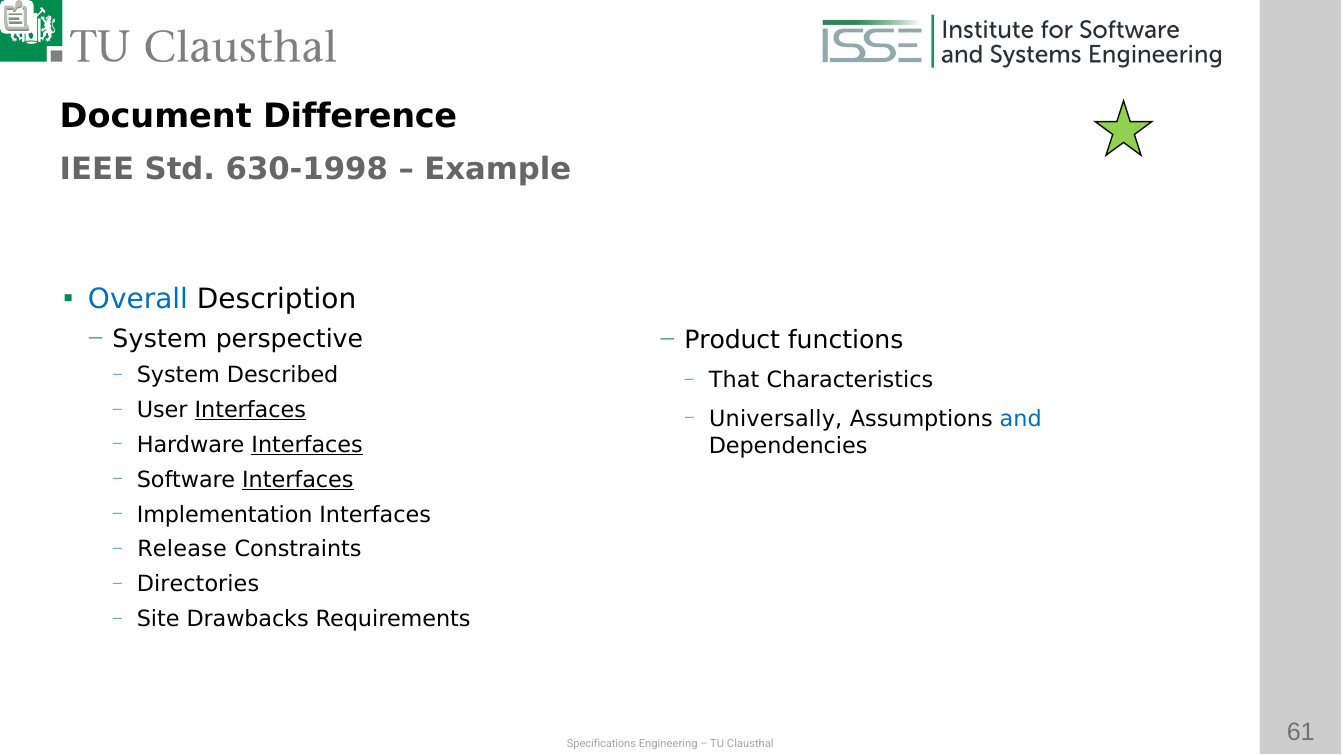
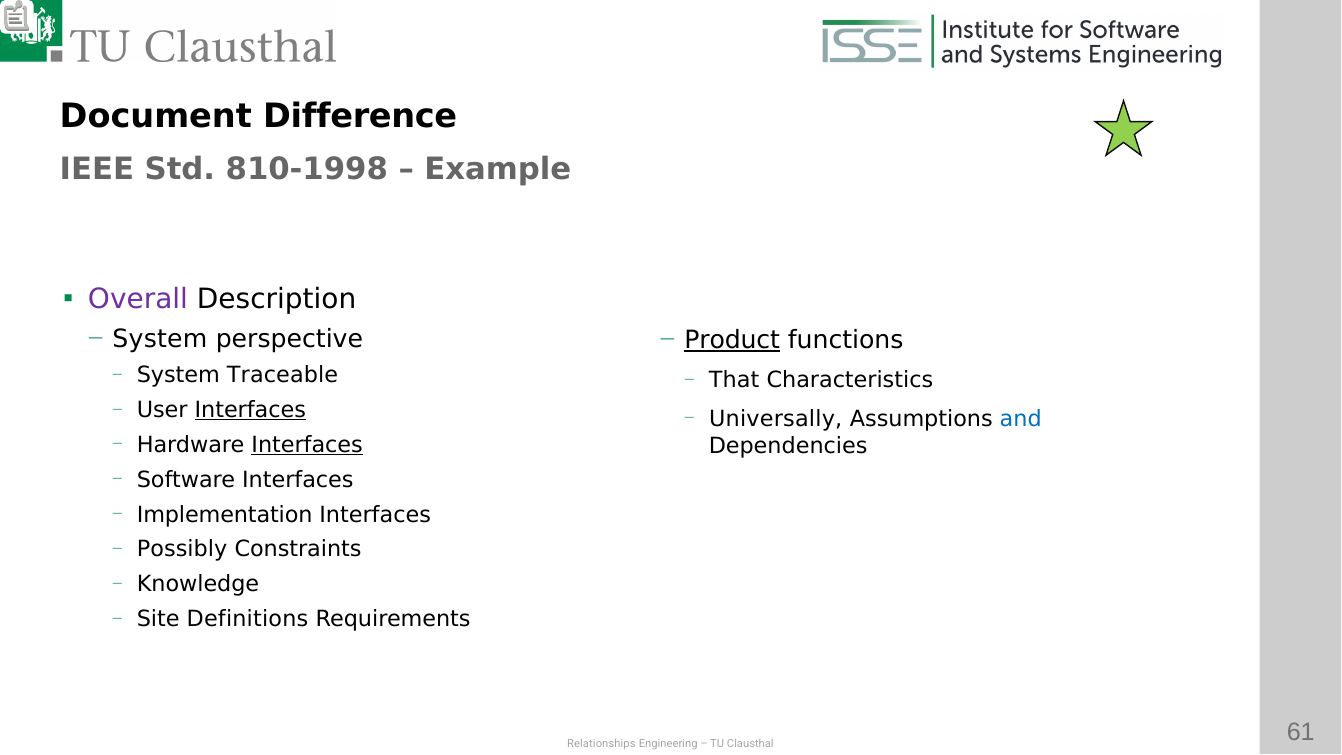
630-1998: 630-1998 -> 810-1998
Overall colour: blue -> purple
Product underline: none -> present
Described: Described -> Traceable
Interfaces at (298, 480) underline: present -> none
Release: Release -> Possibly
Directories: Directories -> Knowledge
Drawbacks: Drawbacks -> Definitions
Specifications: Specifications -> Relationships
